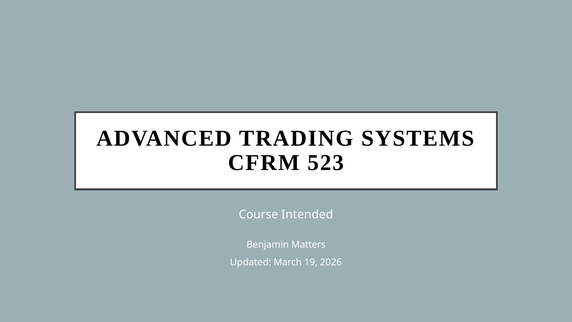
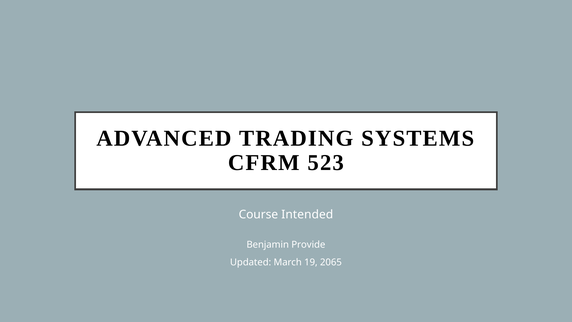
Matters: Matters -> Provide
2026: 2026 -> 2065
